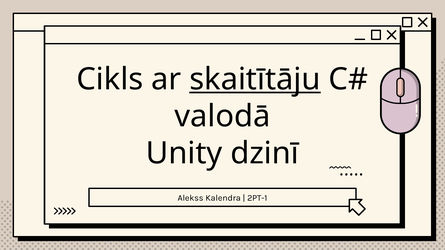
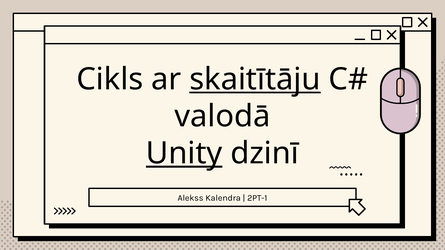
Unity underline: none -> present
